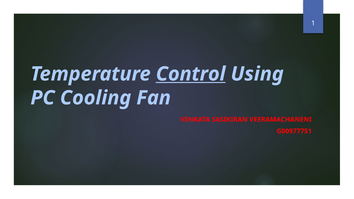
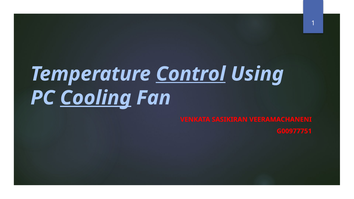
Cooling underline: none -> present
